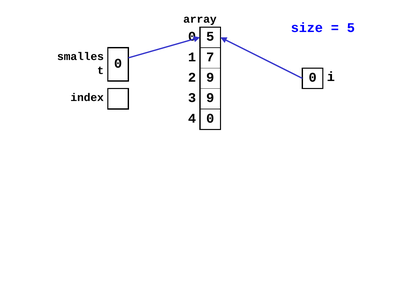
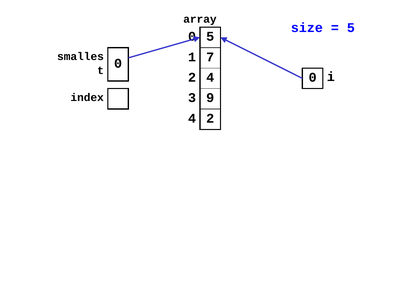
2 9: 9 -> 4
4 0: 0 -> 2
